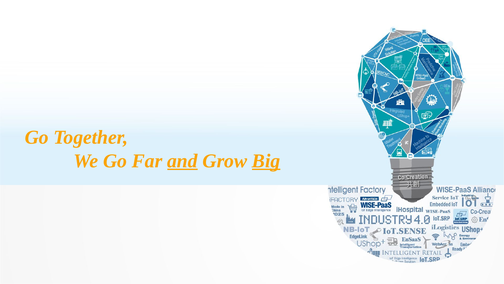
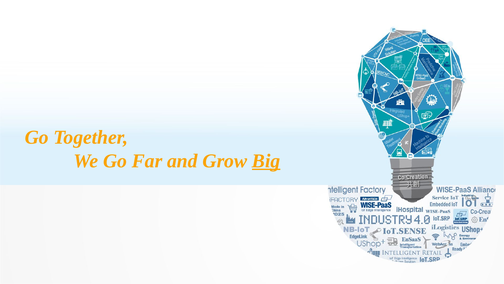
and underline: present -> none
